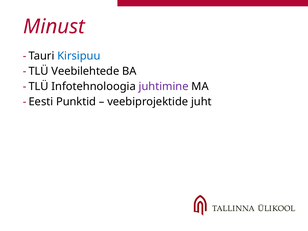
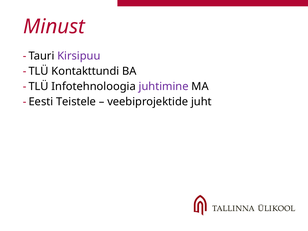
Kirsipuu colour: blue -> purple
Veebilehtede: Veebilehtede -> Kontakttundi
Punktid: Punktid -> Teistele
